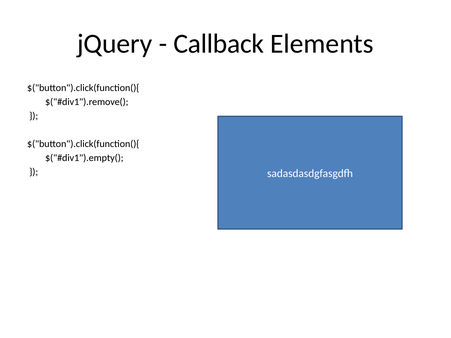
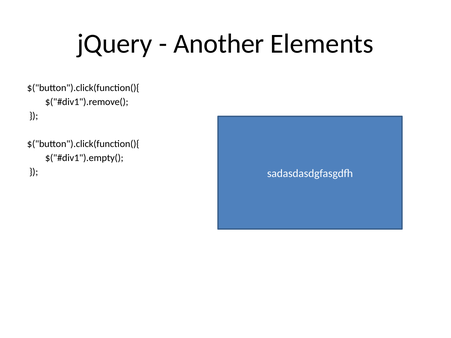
Callback: Callback -> Another
